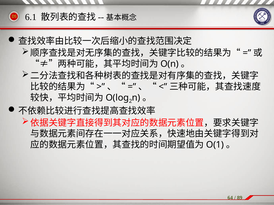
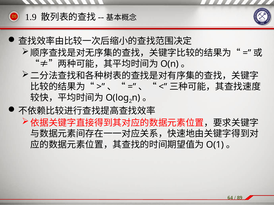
6.1: 6.1 -> 1.9
